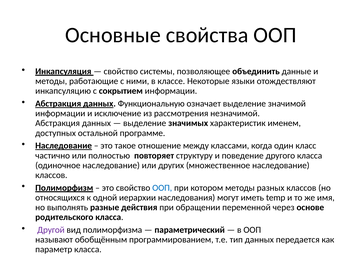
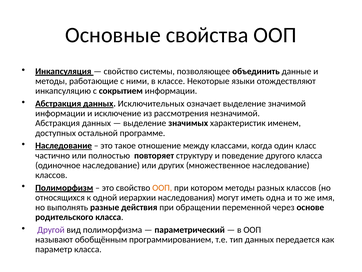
Функциональную: Функциональную -> Исключительных
ООП at (162, 187) colour: blue -> orange
temp: temp -> одна
